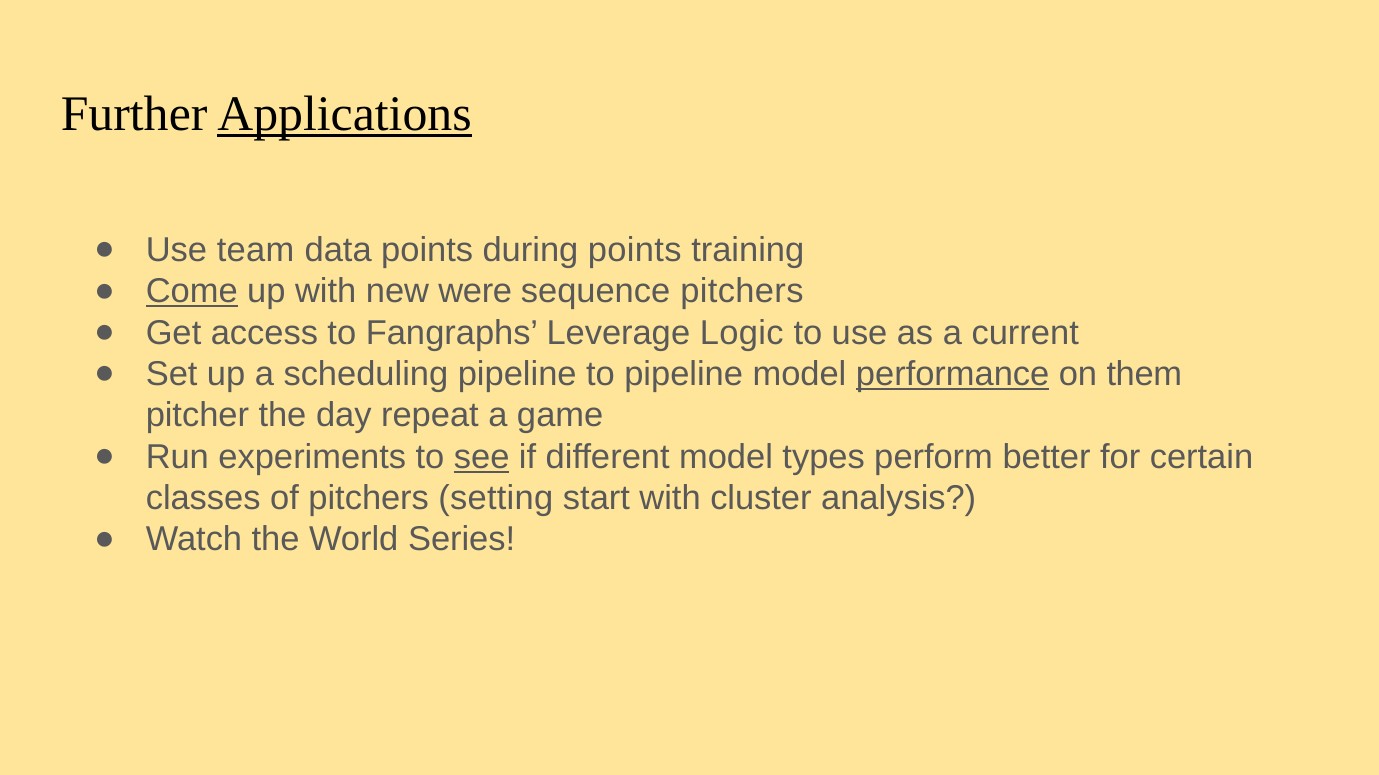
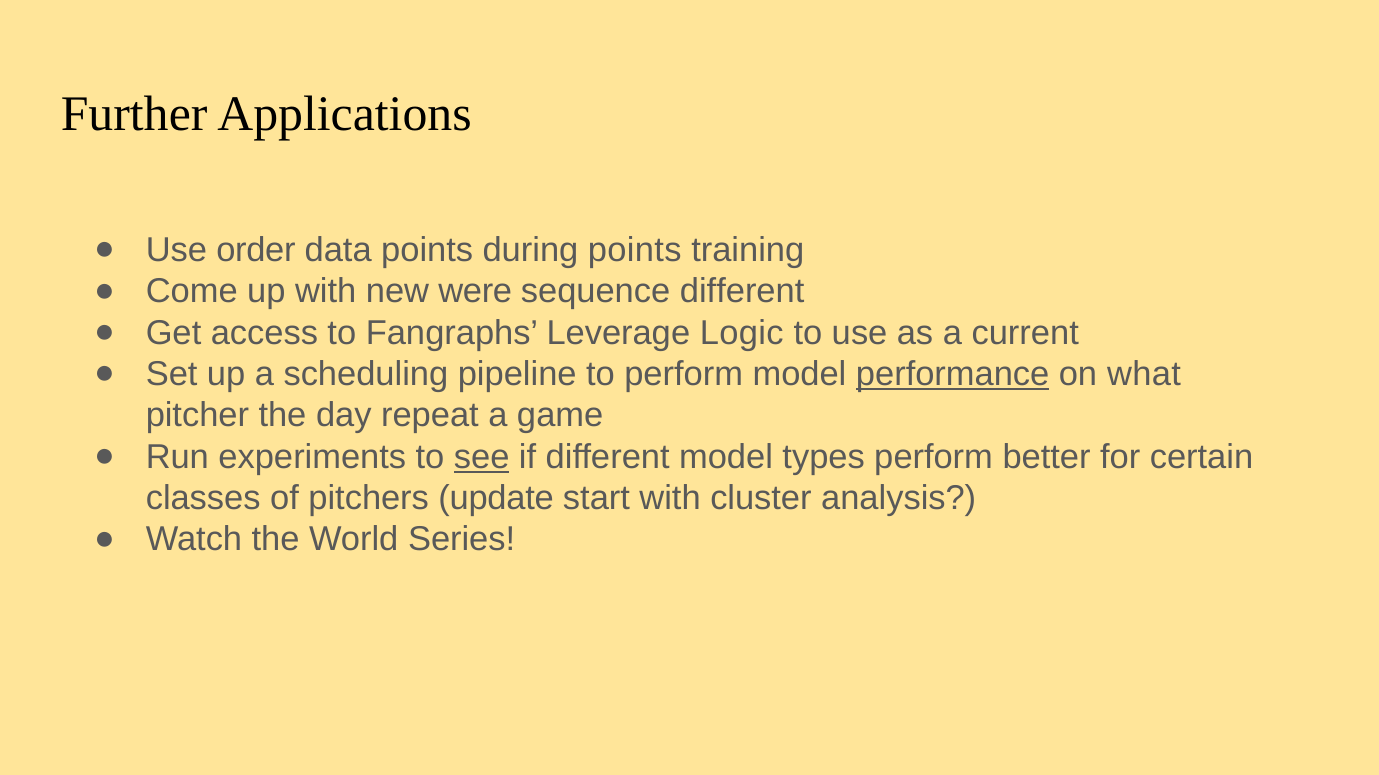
Applications underline: present -> none
team: team -> order
Come underline: present -> none
sequence pitchers: pitchers -> different
to pipeline: pipeline -> perform
them: them -> what
setting: setting -> update
